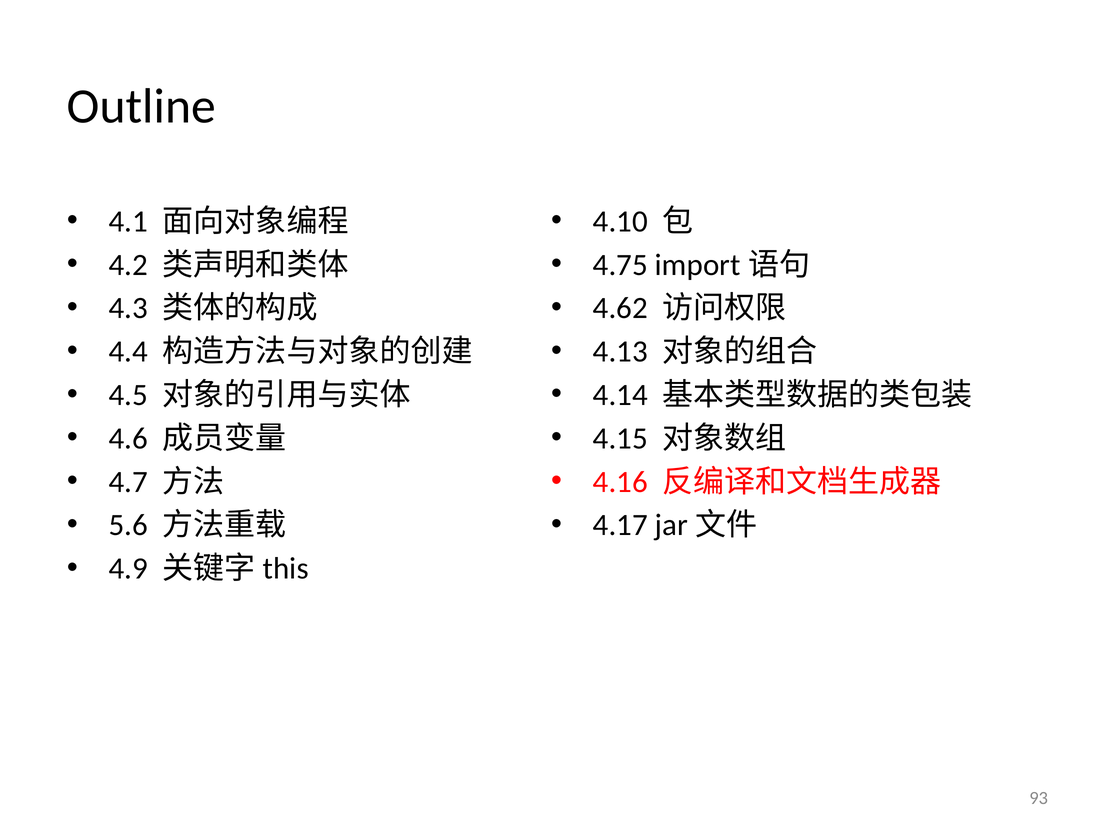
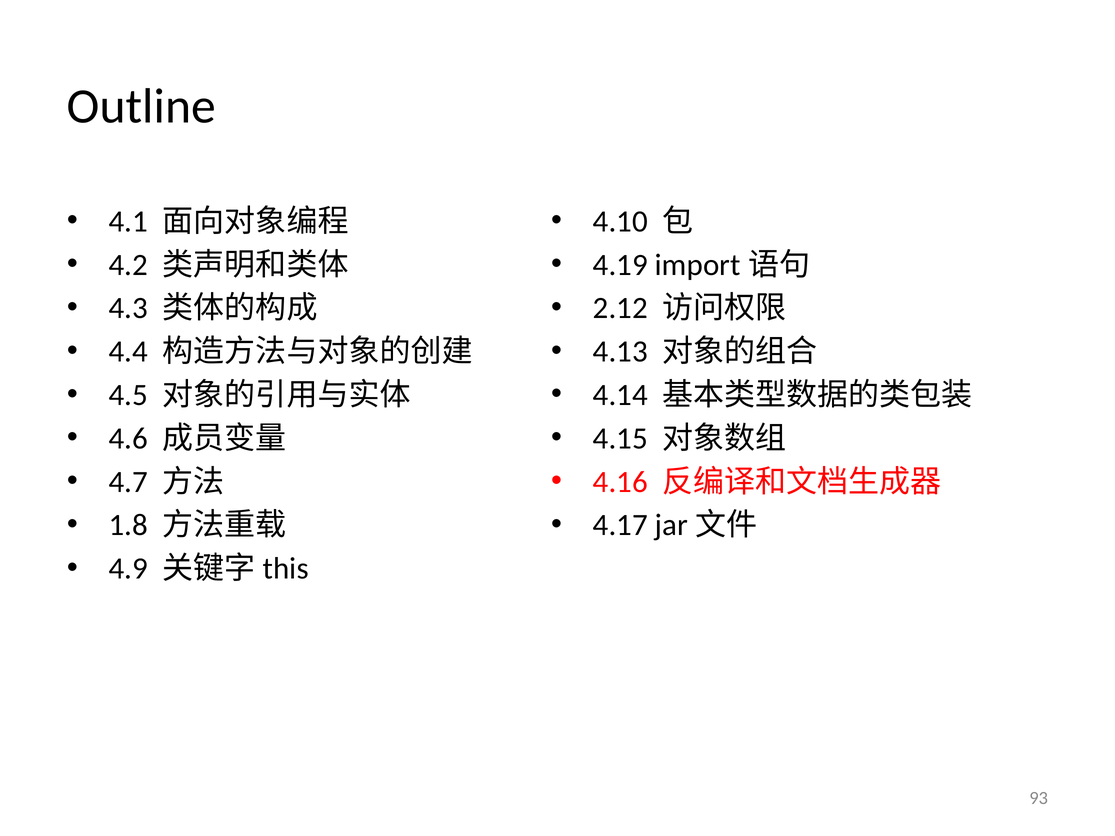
4.75: 4.75 -> 4.19
4.62: 4.62 -> 2.12
5.6: 5.6 -> 1.8
